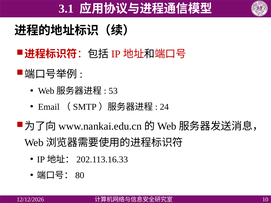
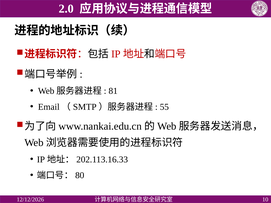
3.1: 3.1 -> 2.0
53: 53 -> 81
24: 24 -> 55
